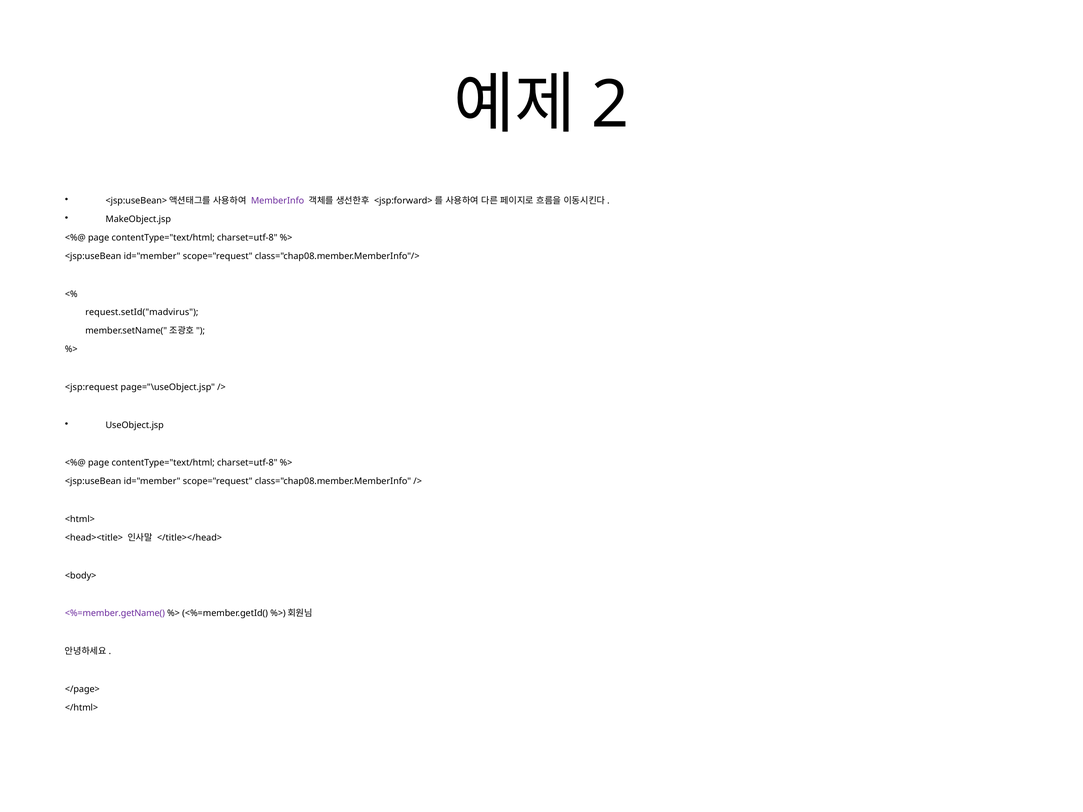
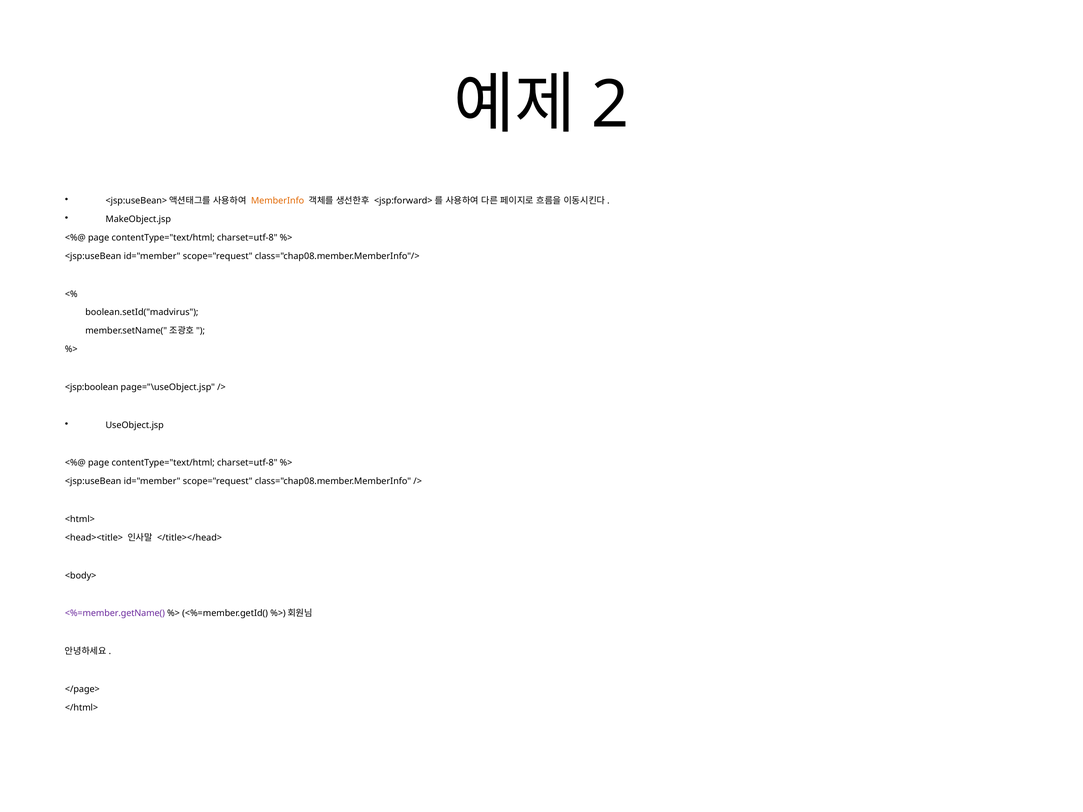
MemberInfo colour: purple -> orange
request.setId("madvirus: request.setId("madvirus -> boolean.setId("madvirus
<jsp:request: <jsp:request -> <jsp:boolean
